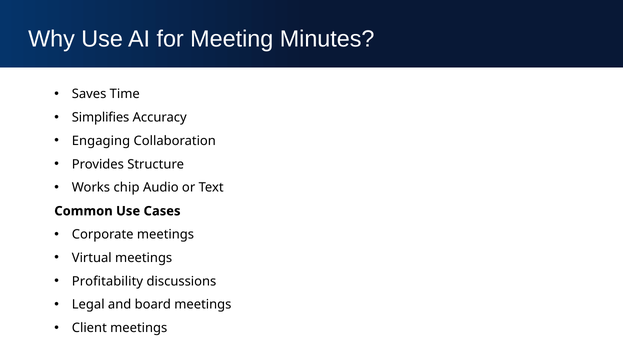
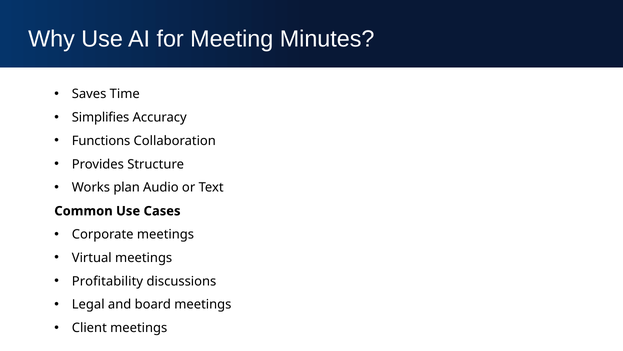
Engaging: Engaging -> Functions
chip: chip -> plan
